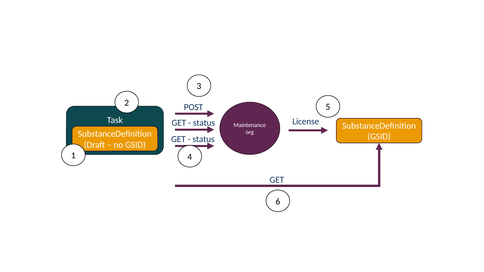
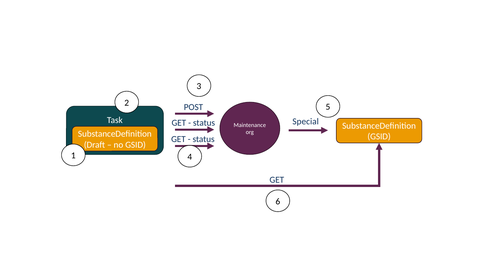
License: License -> Special
